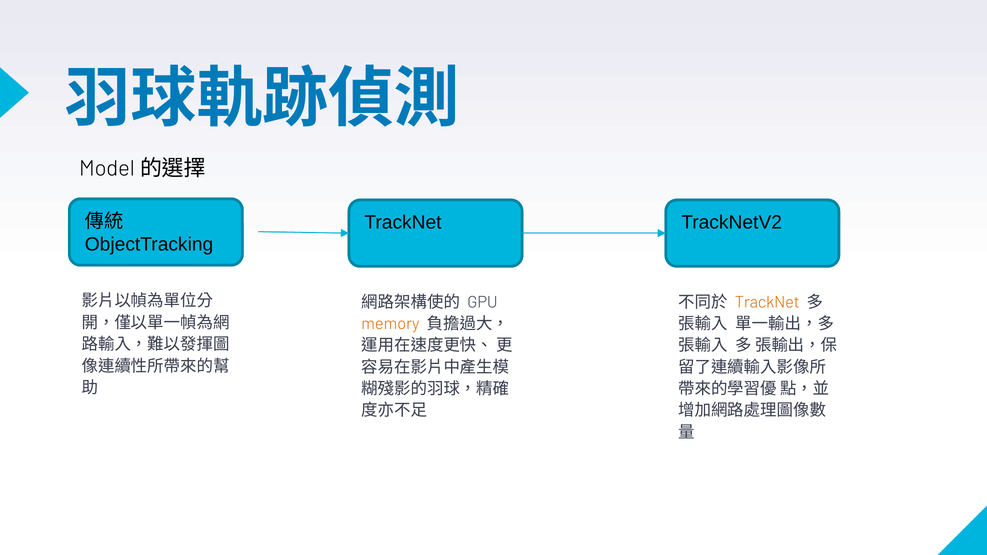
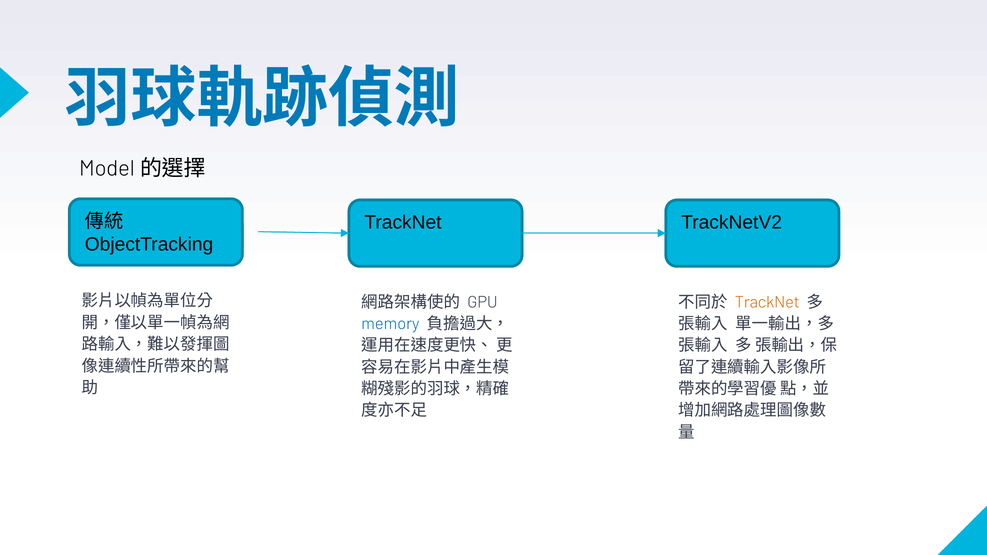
memory colour: orange -> blue
